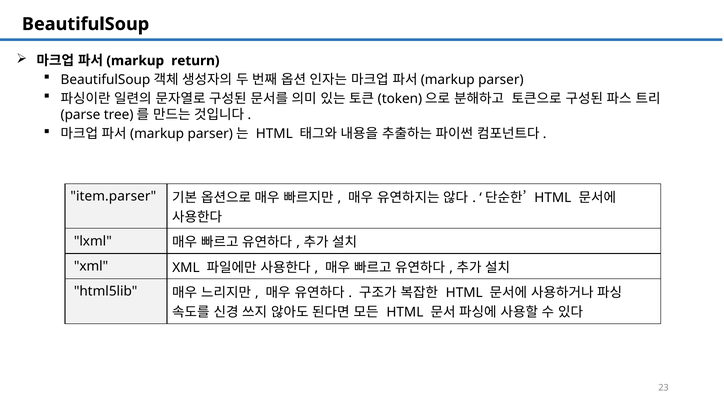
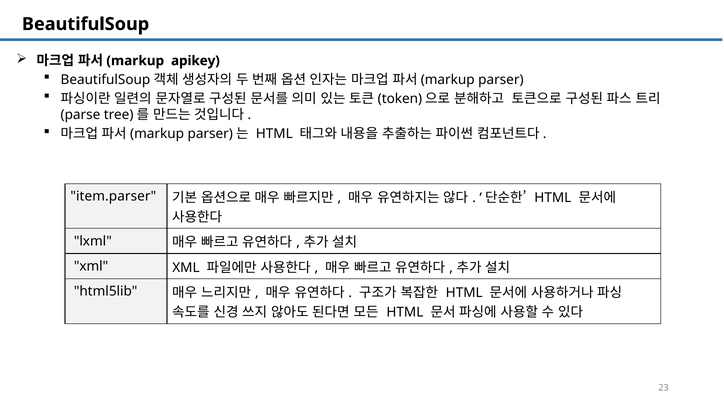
return: return -> apikey
